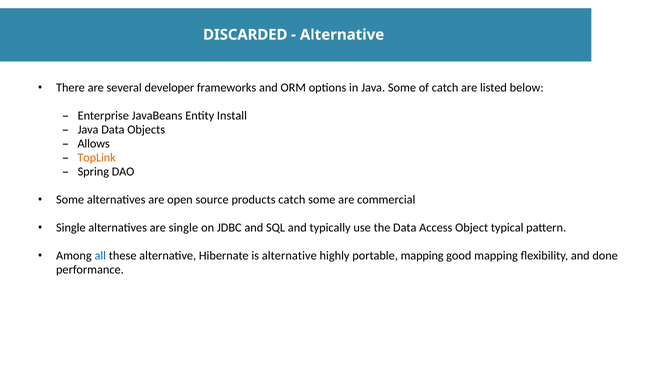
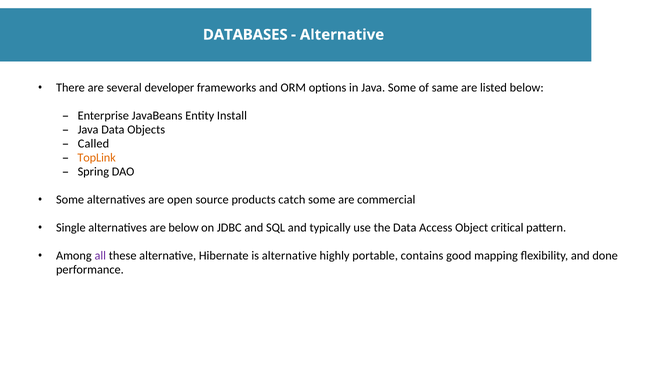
DISCARDED: DISCARDED -> DATABASES
of catch: catch -> same
Allows: Allows -> Called
are single: single -> below
typical: typical -> critical
all colour: blue -> purple
portable mapping: mapping -> contains
